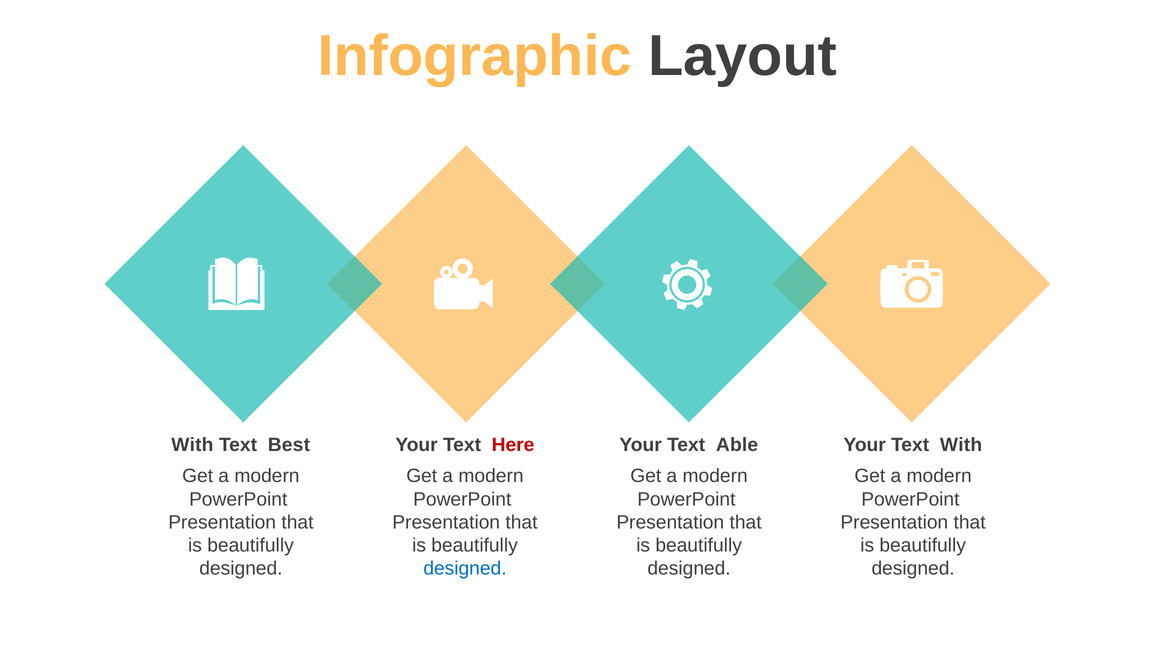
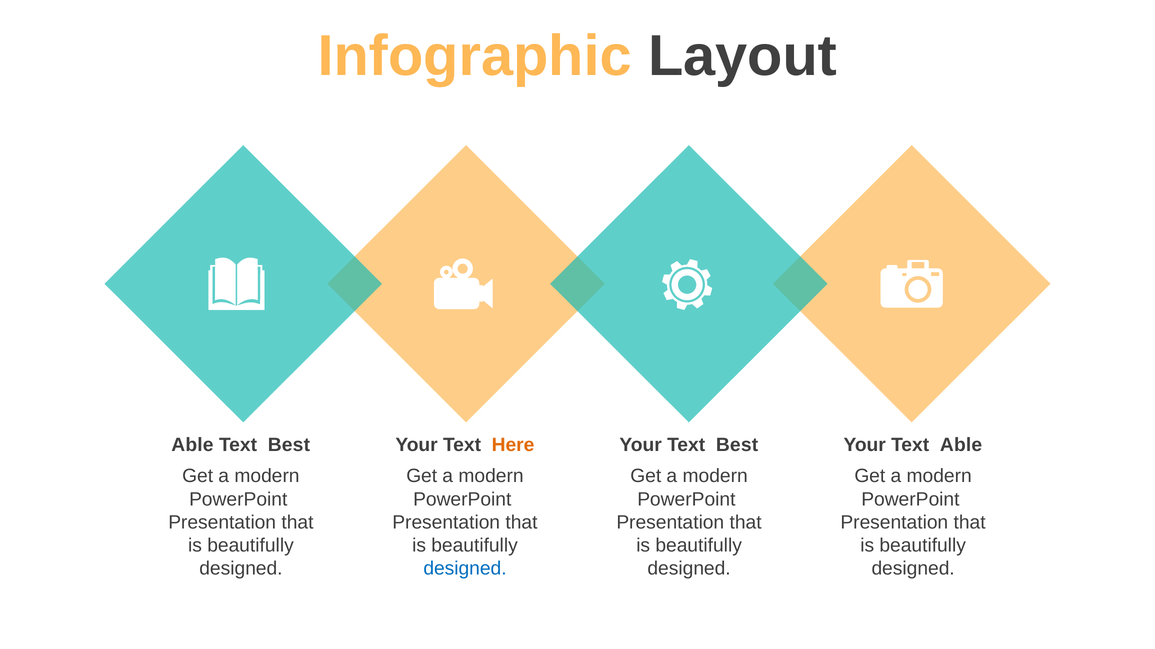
With at (192, 445): With -> Able
Here colour: red -> orange
Your Text Able: Able -> Best
Text With: With -> Able
